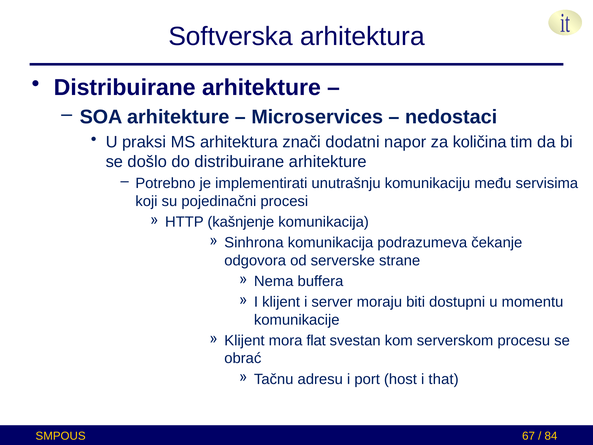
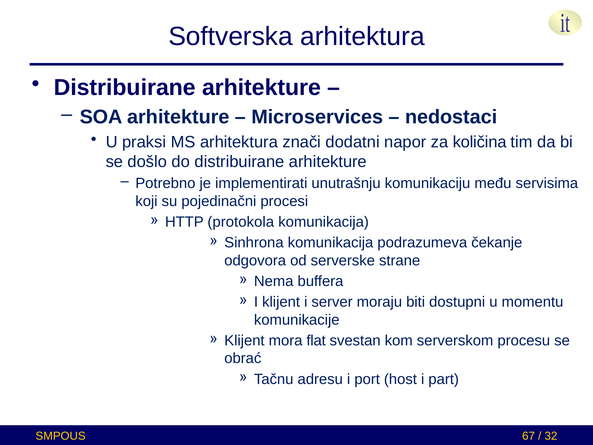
kašnjenje: kašnjenje -> protokola
that: that -> part
84: 84 -> 32
